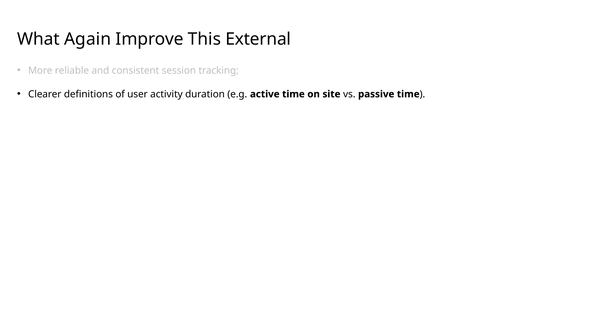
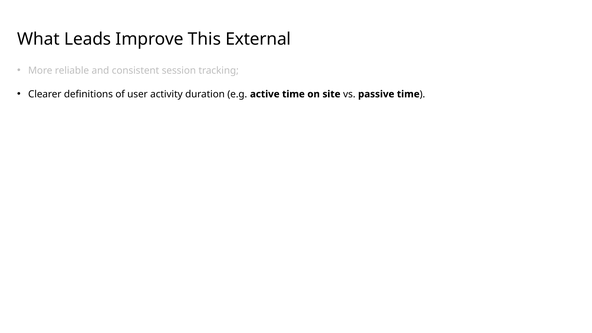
Again: Again -> Leads
